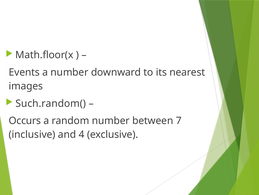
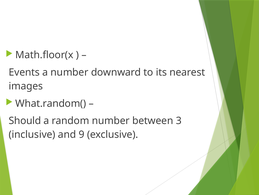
Such.random(: Such.random( -> What.random(
Occurs: Occurs -> Should
7: 7 -> 3
4: 4 -> 9
